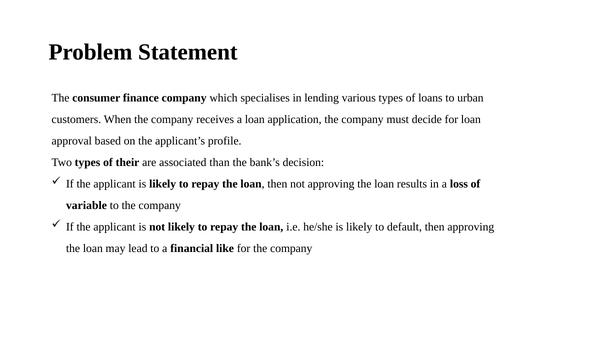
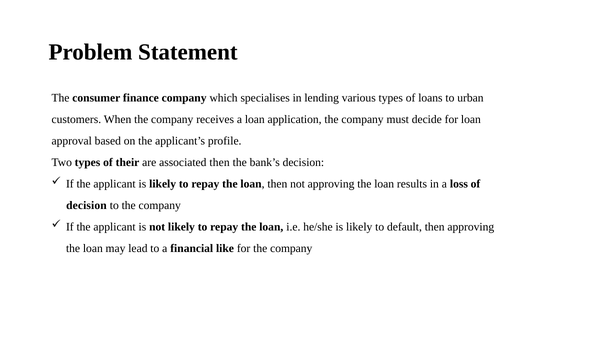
associated than: than -> then
variable at (86, 205): variable -> decision
